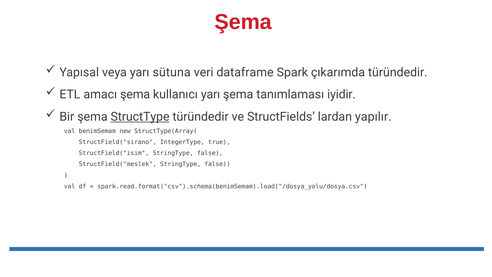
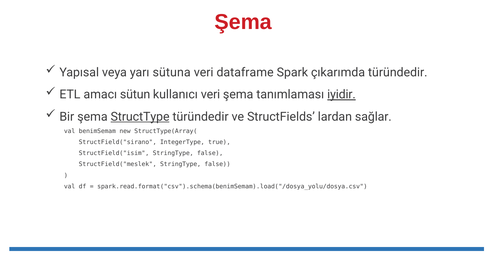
amacı şema: şema -> sütun
kullanıcı yarı: yarı -> veri
iyidir underline: none -> present
yapılır: yapılır -> sağlar
